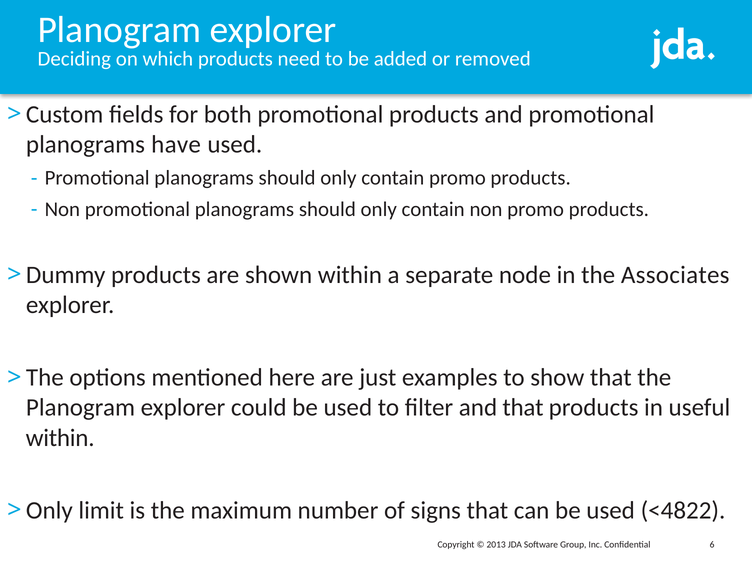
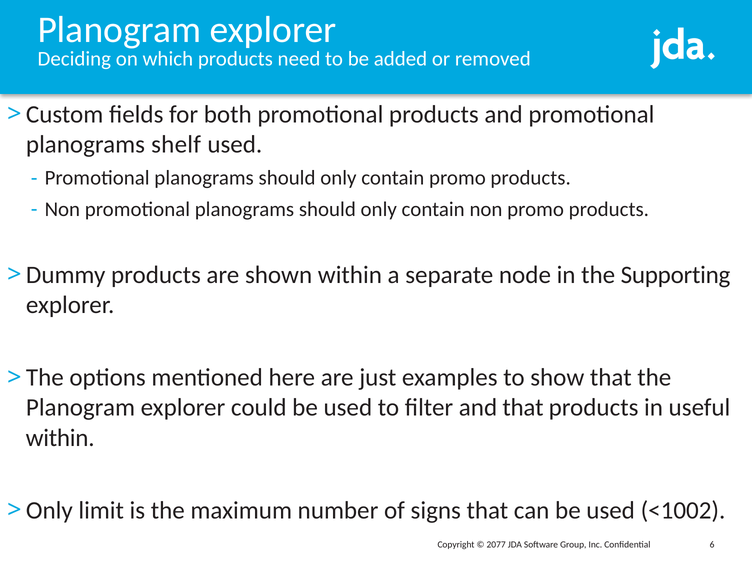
have: have -> shelf
Associates: Associates -> Supporting
<4822: <4822 -> <1002
2013: 2013 -> 2077
